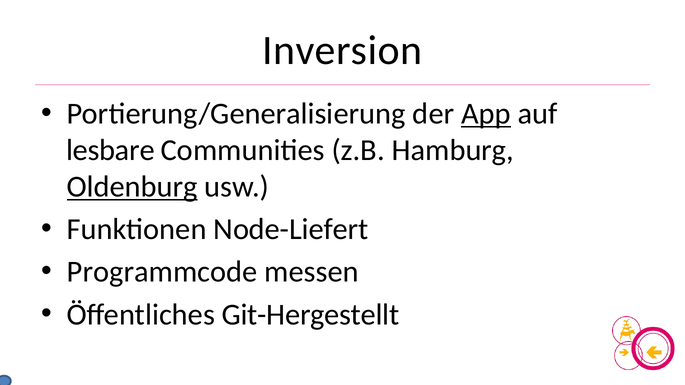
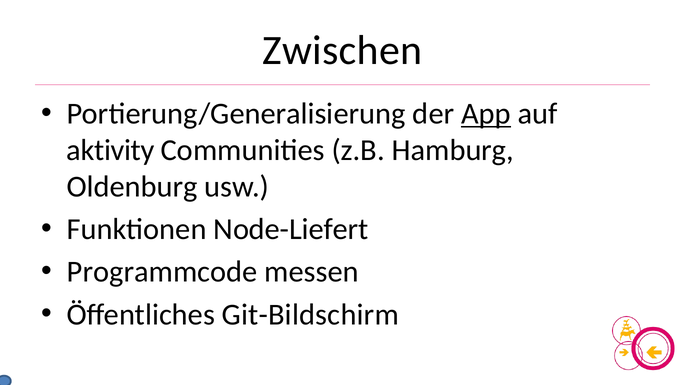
Inversion: Inversion -> Zwischen
lesbare: lesbare -> aktivity
Oldenburg underline: present -> none
Git-Hergestellt: Git-Hergestellt -> Git-Bildschirm
